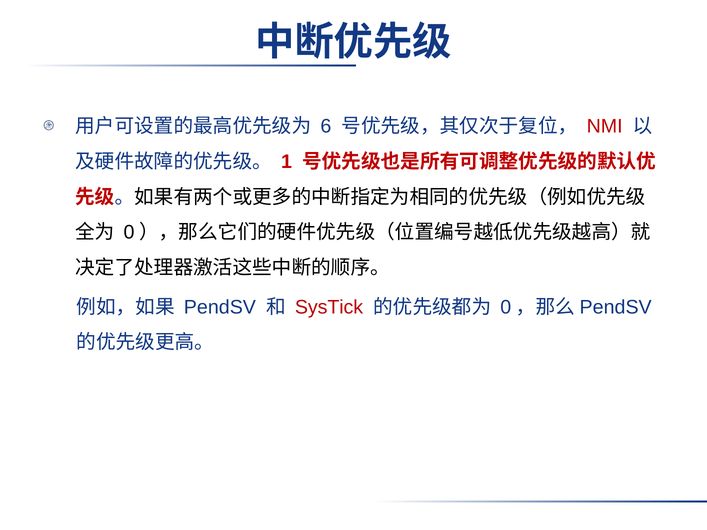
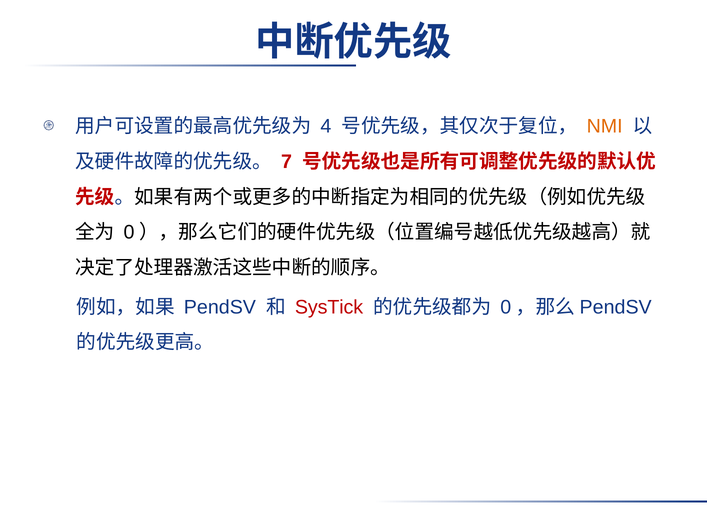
6: 6 -> 4
NMI colour: red -> orange
1: 1 -> 7
